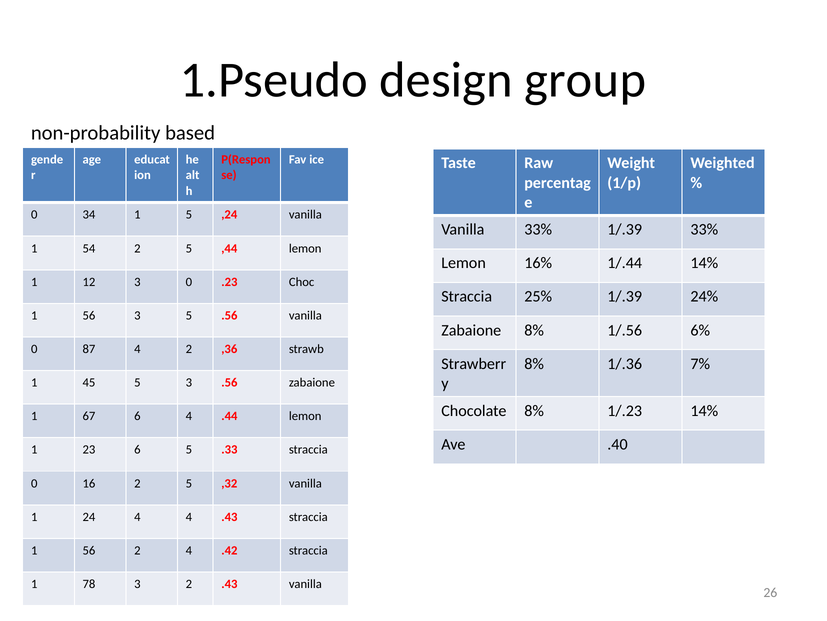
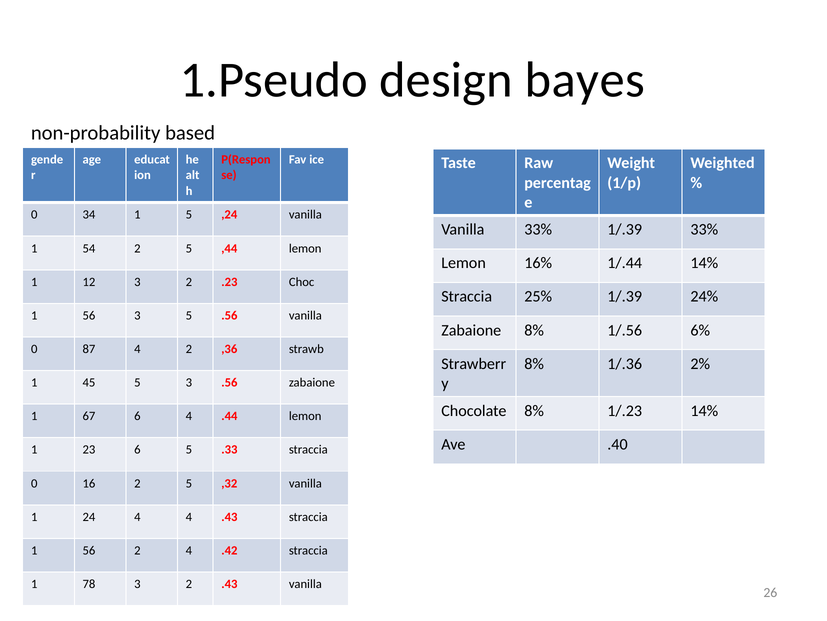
group: group -> bayes
12 3 0: 0 -> 2
7%: 7% -> 2%
